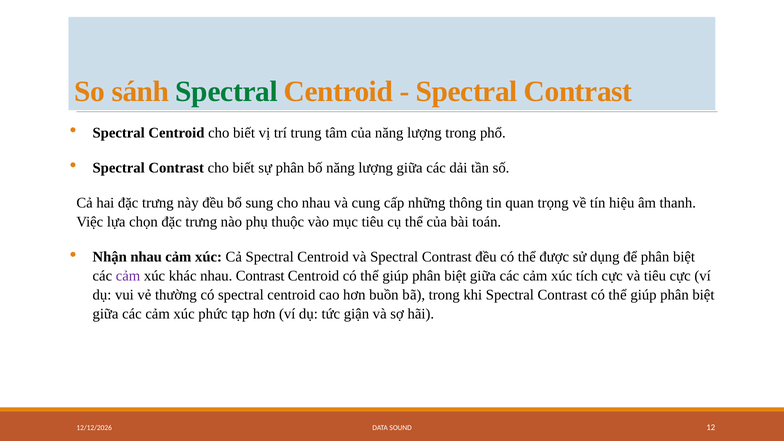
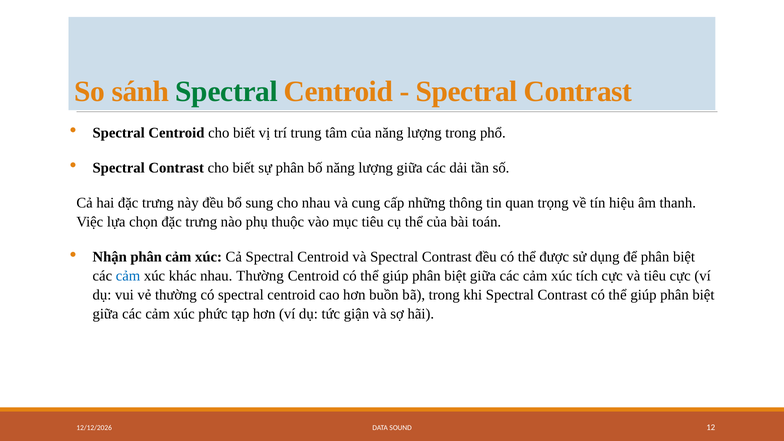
Nhận nhau: nhau -> phân
cảm at (128, 276) colour: purple -> blue
nhau Contrast: Contrast -> Thường
